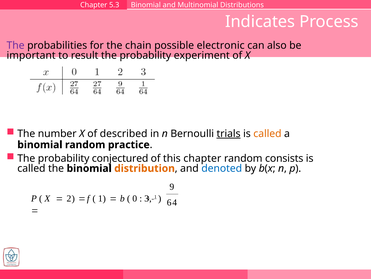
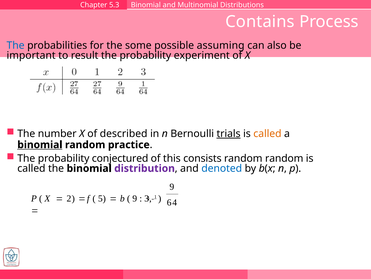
Indicates: Indicates -> Contains
The at (16, 45) colour: purple -> blue
chain: chain -> some
electronic: electronic -> assuming
binomial at (40, 144) underline: none -> present
this chapter: chapter -> consists
random consists: consists -> random
distribution colour: orange -> purple
1 at (102, 198): 1 -> 5
0 at (135, 198): 0 -> 9
